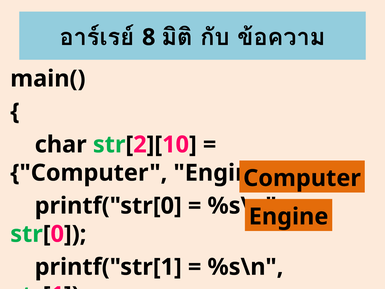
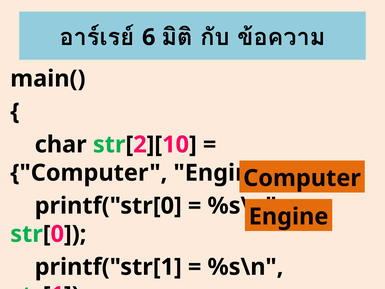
8: 8 -> 6
